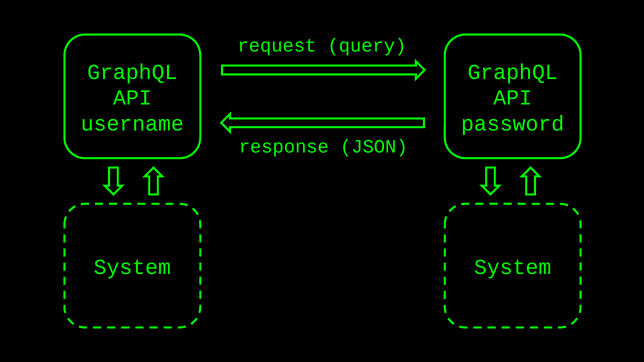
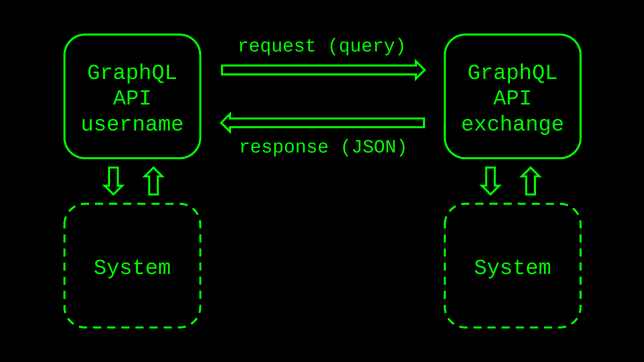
password: password -> exchange
